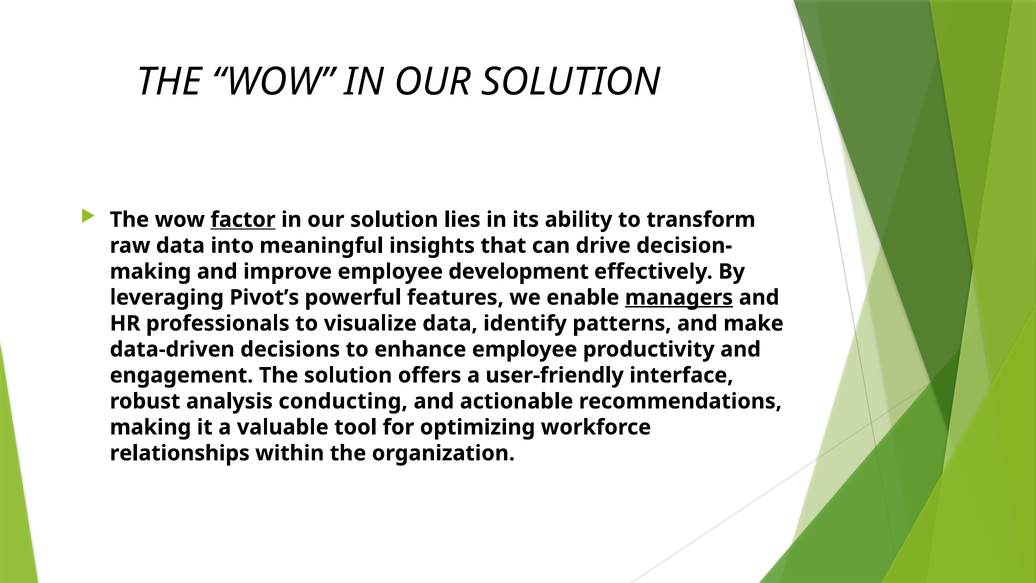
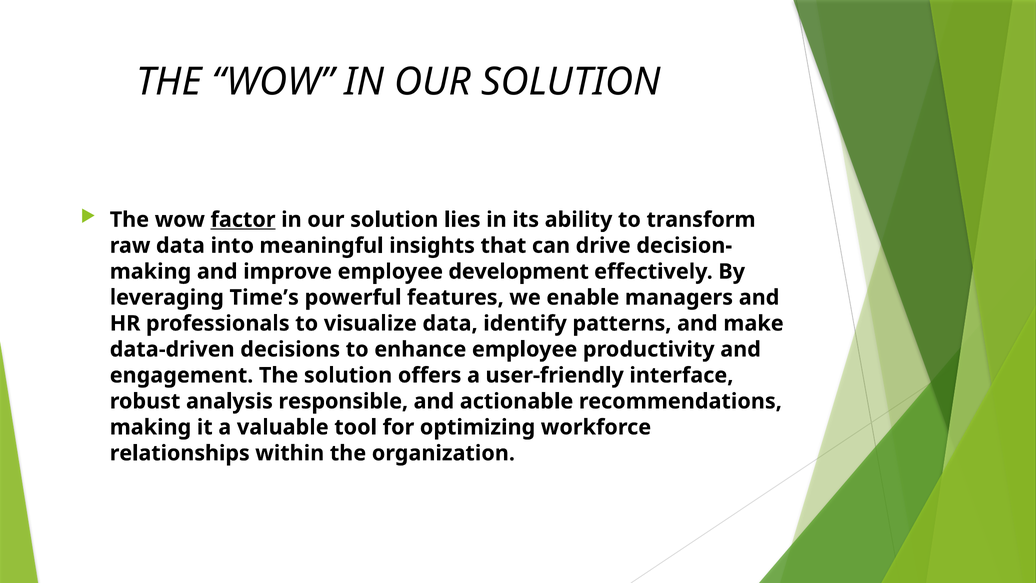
Pivot’s: Pivot’s -> Time’s
managers underline: present -> none
conducting: conducting -> responsible
